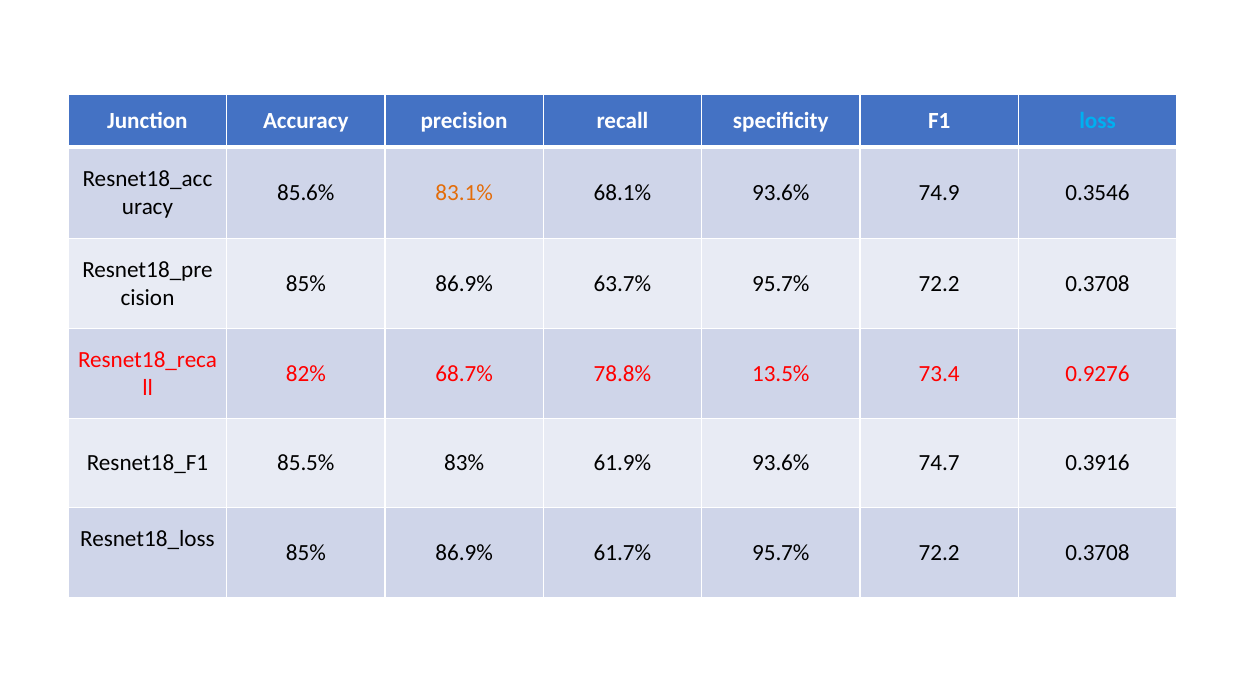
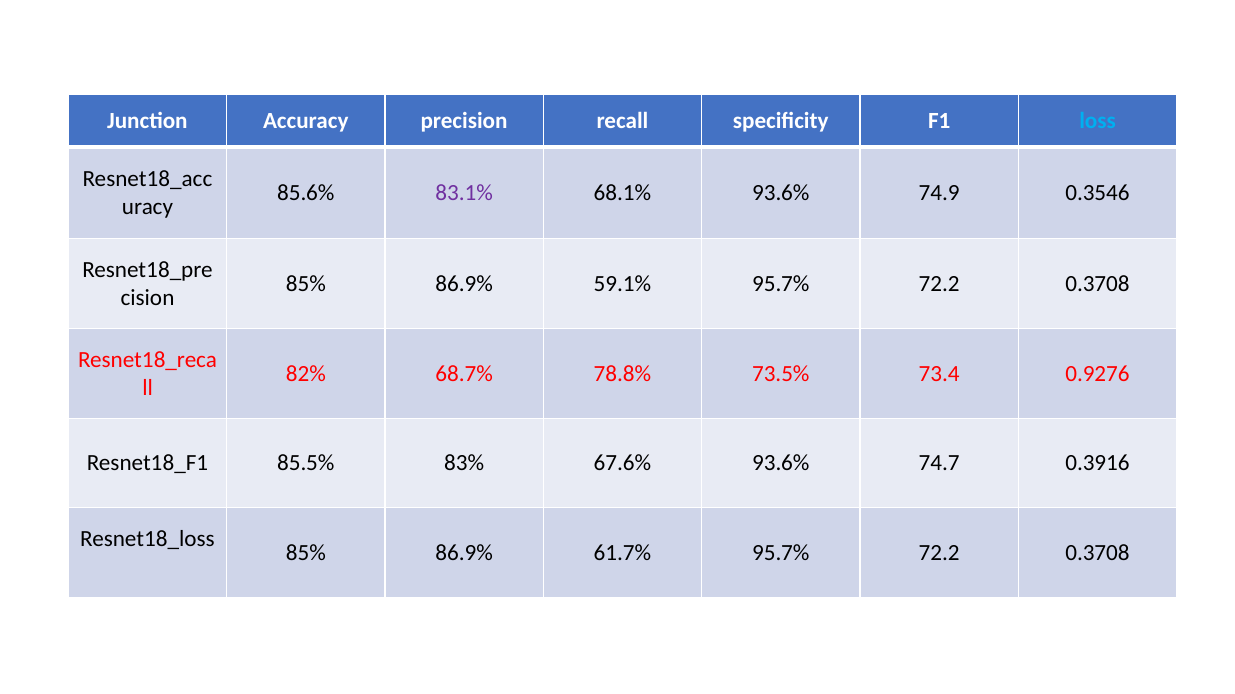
83.1% colour: orange -> purple
63.7%: 63.7% -> 59.1%
13.5%: 13.5% -> 73.5%
61.9%: 61.9% -> 67.6%
